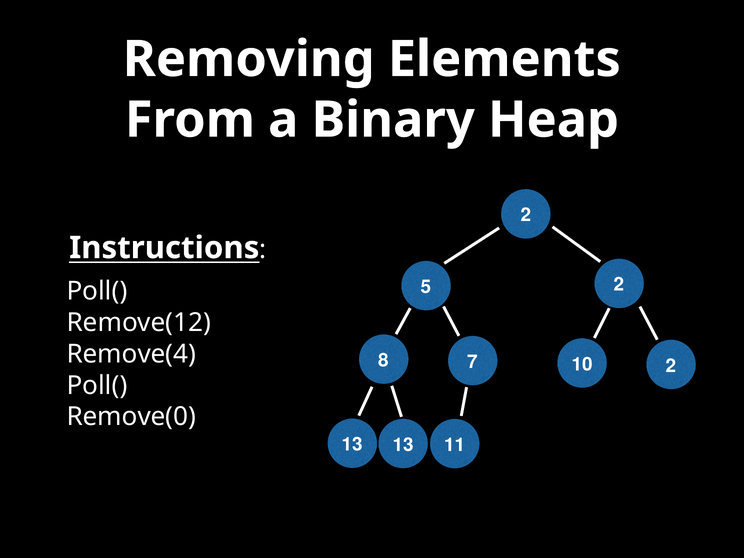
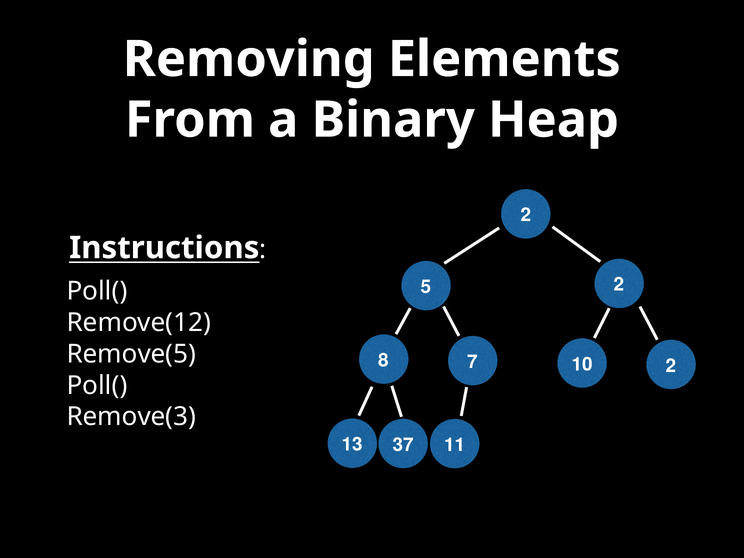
Remove(4: Remove(4 -> Remove(5
Remove(0: Remove(0 -> Remove(3
13 13: 13 -> 37
